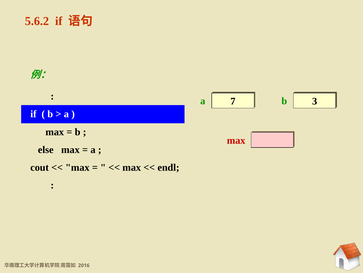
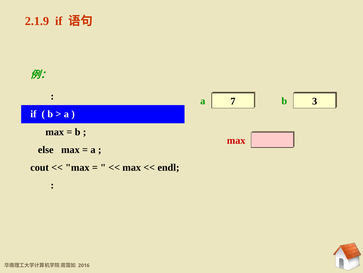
5.6.2: 5.6.2 -> 2.1.9
